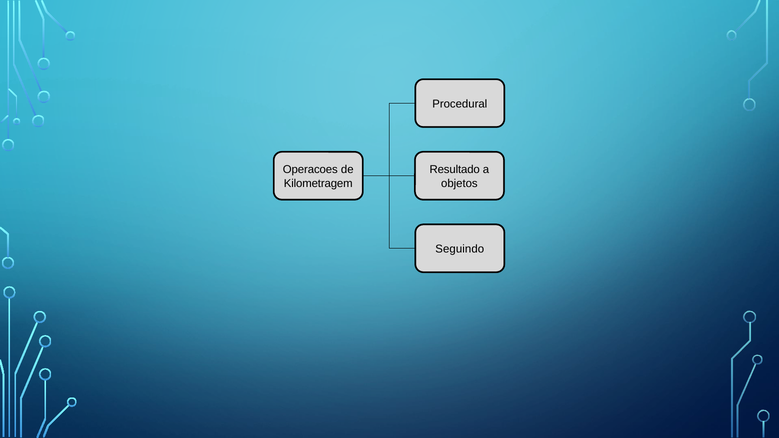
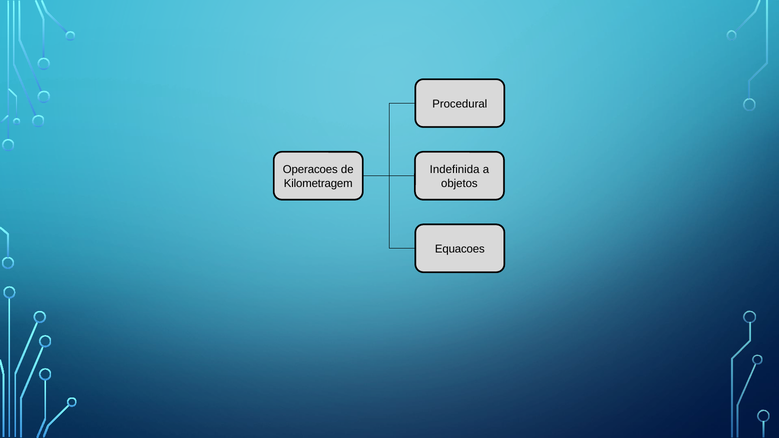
Resultado: Resultado -> Indefinida
Seguindo: Seguindo -> Equacoes
